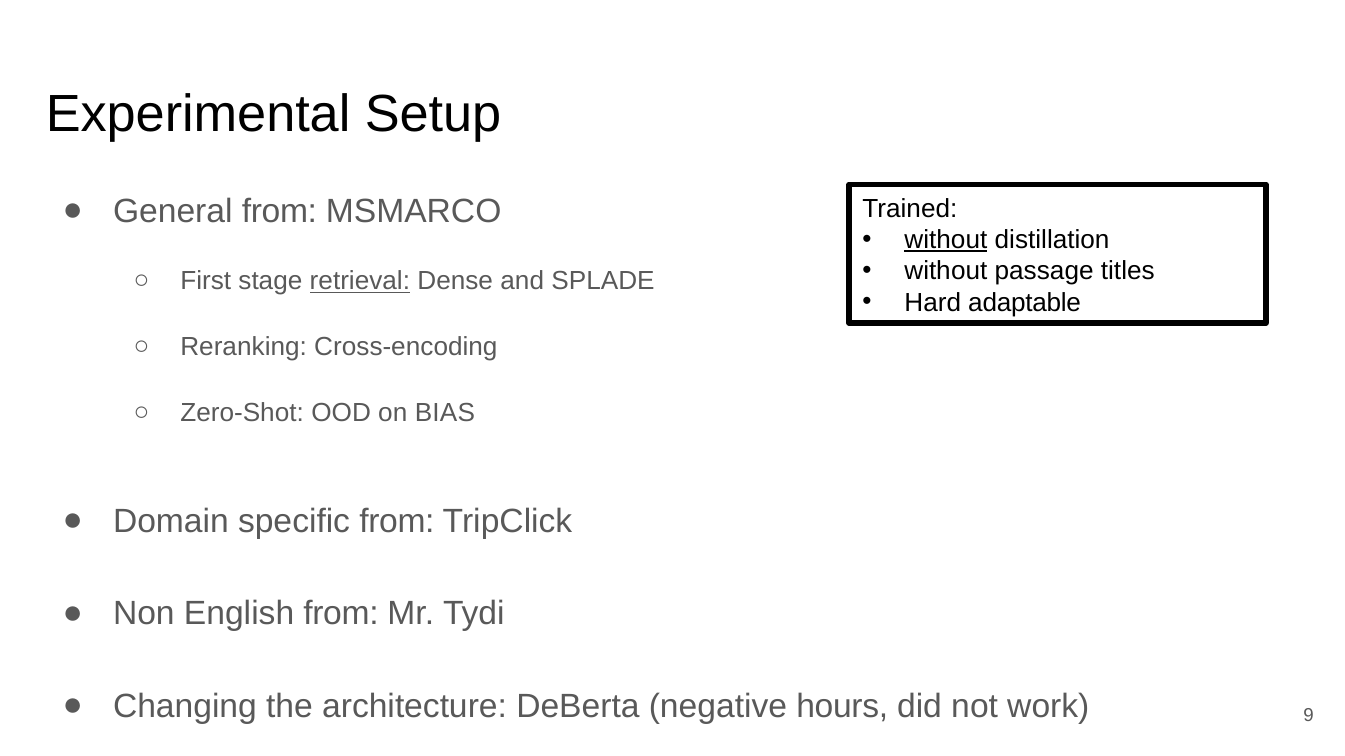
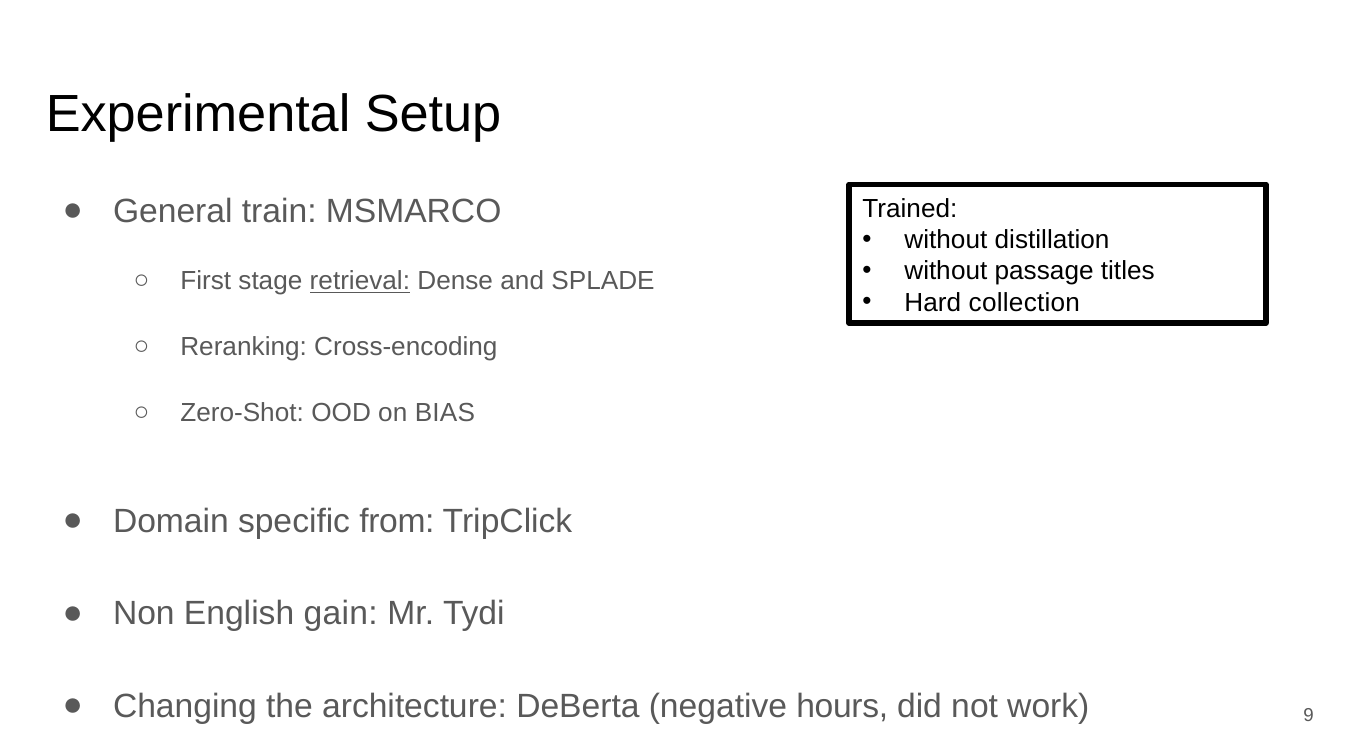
General from: from -> train
without at (946, 240) underline: present -> none
adaptable: adaptable -> collection
English from: from -> gain
